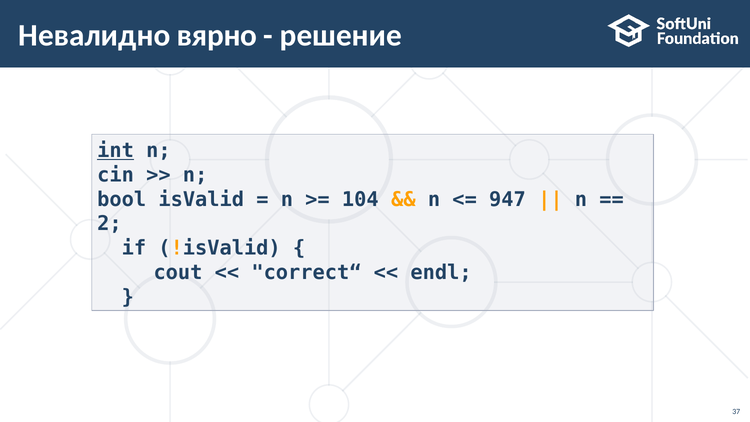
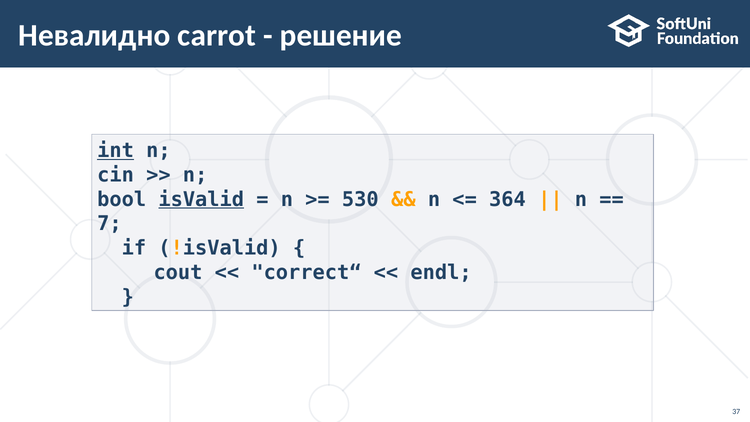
вярно: вярно -> carrot
isValid underline: none -> present
104: 104 -> 530
947: 947 -> 364
2: 2 -> 7
